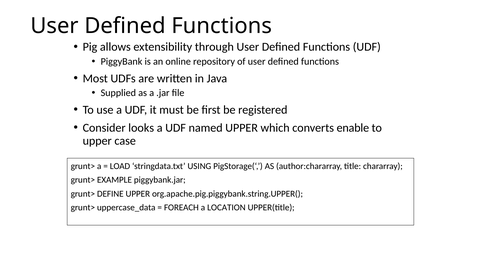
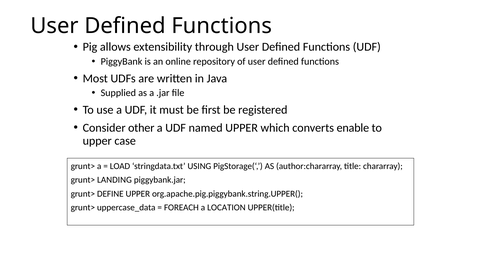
looks: looks -> other
EXAMPLE: EXAMPLE -> LANDING
